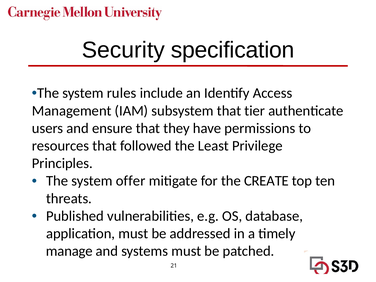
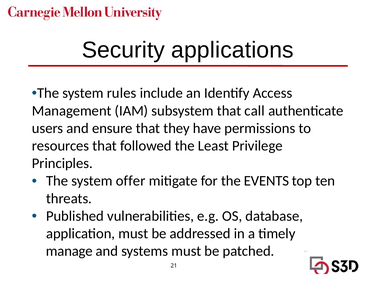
specification: specification -> applications
tier: tier -> call
CREATE: CREATE -> EVENTS
